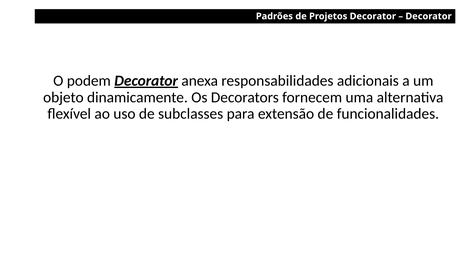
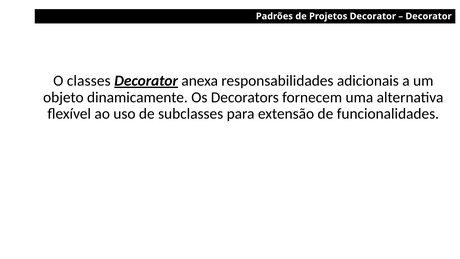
podem: podem -> classes
